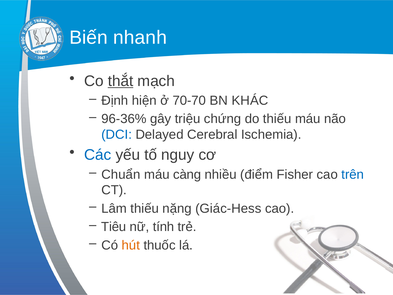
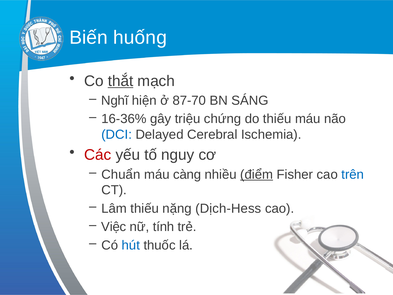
nhanh: nhanh -> huống
Định: Định -> Nghĩ
70-70: 70-70 -> 87-70
KHÁC: KHÁC -> SÁNG
96-36%: 96-36% -> 16-36%
Các colour: blue -> red
điểm underline: none -> present
Giác-Hess: Giác-Hess -> Dịch-Hess
Tiêu: Tiêu -> Việc
hút colour: orange -> blue
